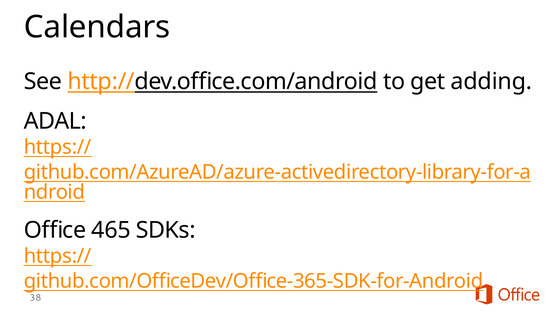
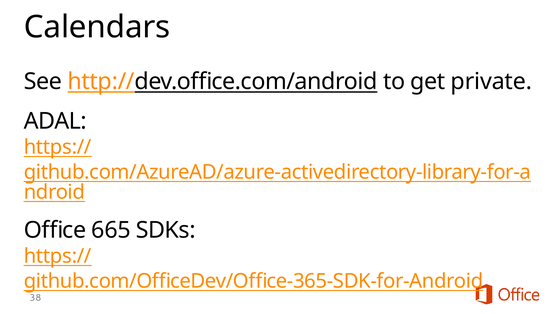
adding: adding -> private
465: 465 -> 665
